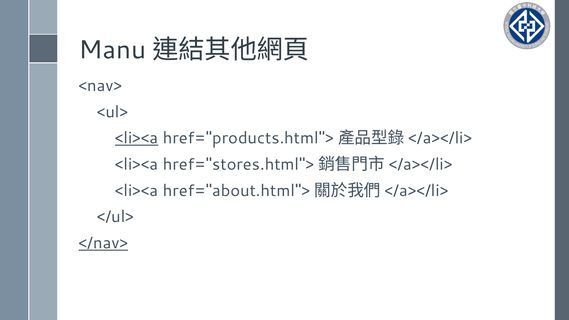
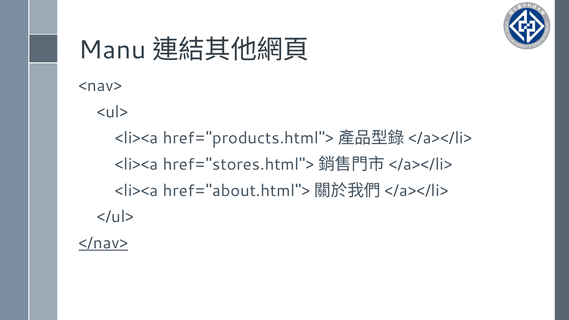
<li><a at (137, 138) underline: present -> none
